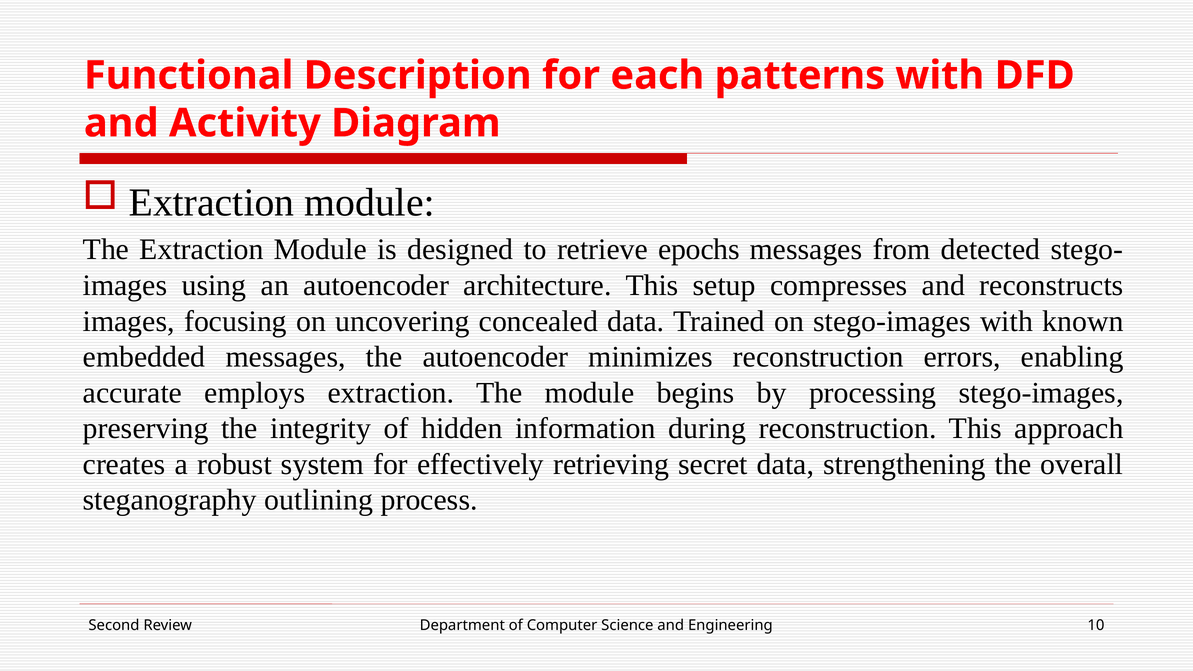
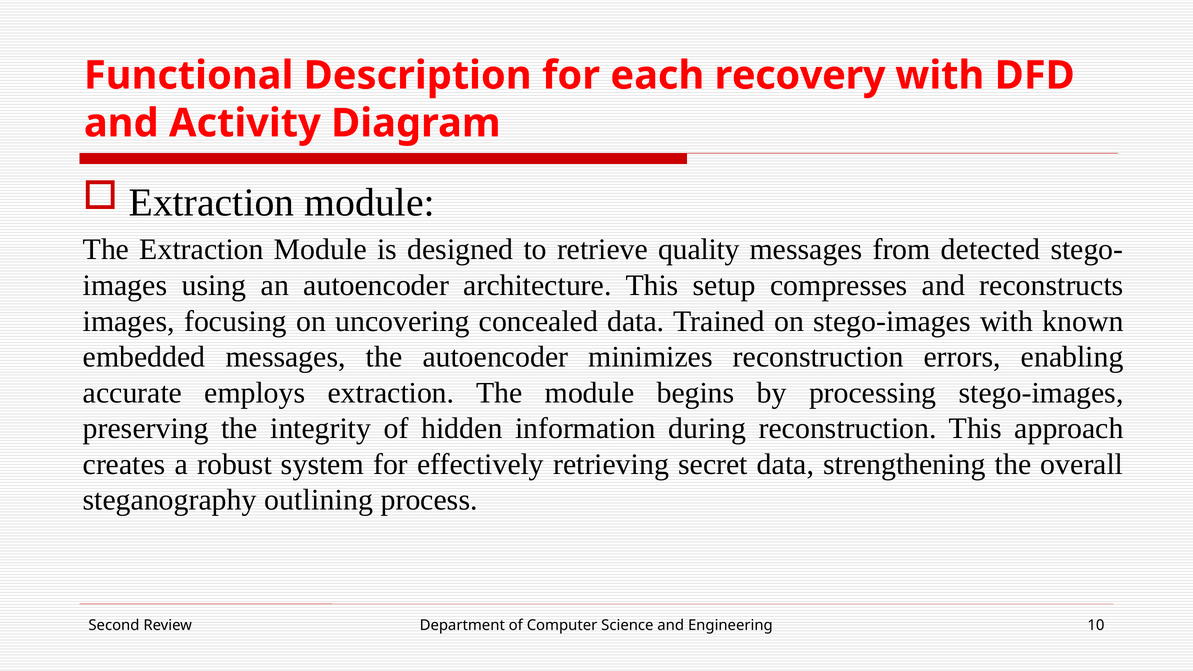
patterns: patterns -> recovery
epochs: epochs -> quality
